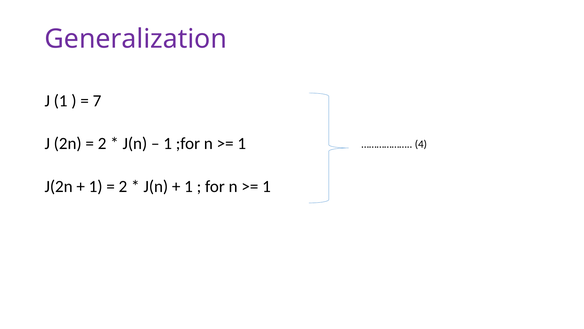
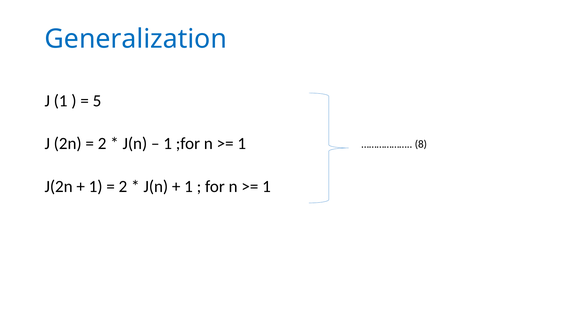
Generalization colour: purple -> blue
7: 7 -> 5
4: 4 -> 8
